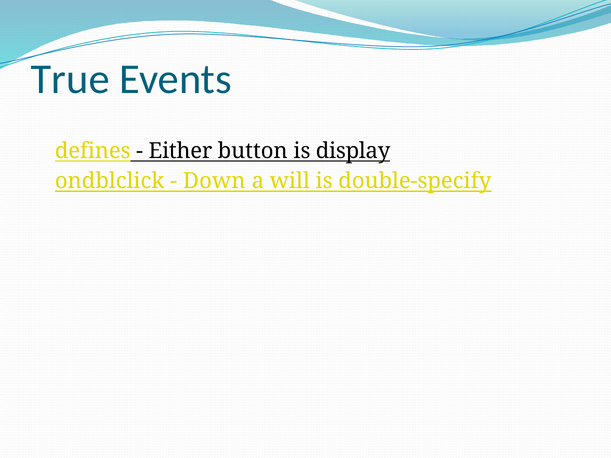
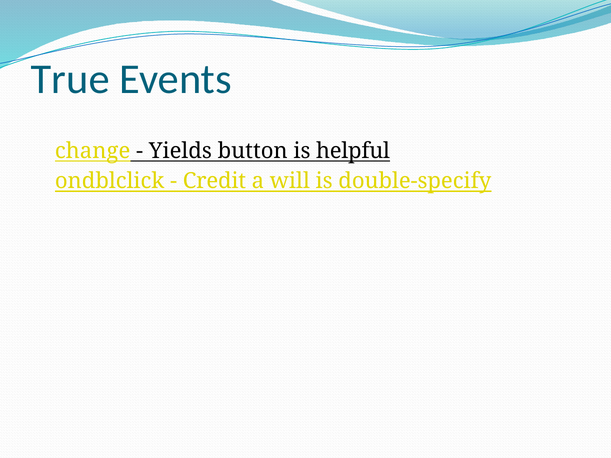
defines: defines -> change
Either: Either -> Yields
display: display -> helpful
Down: Down -> Credit
